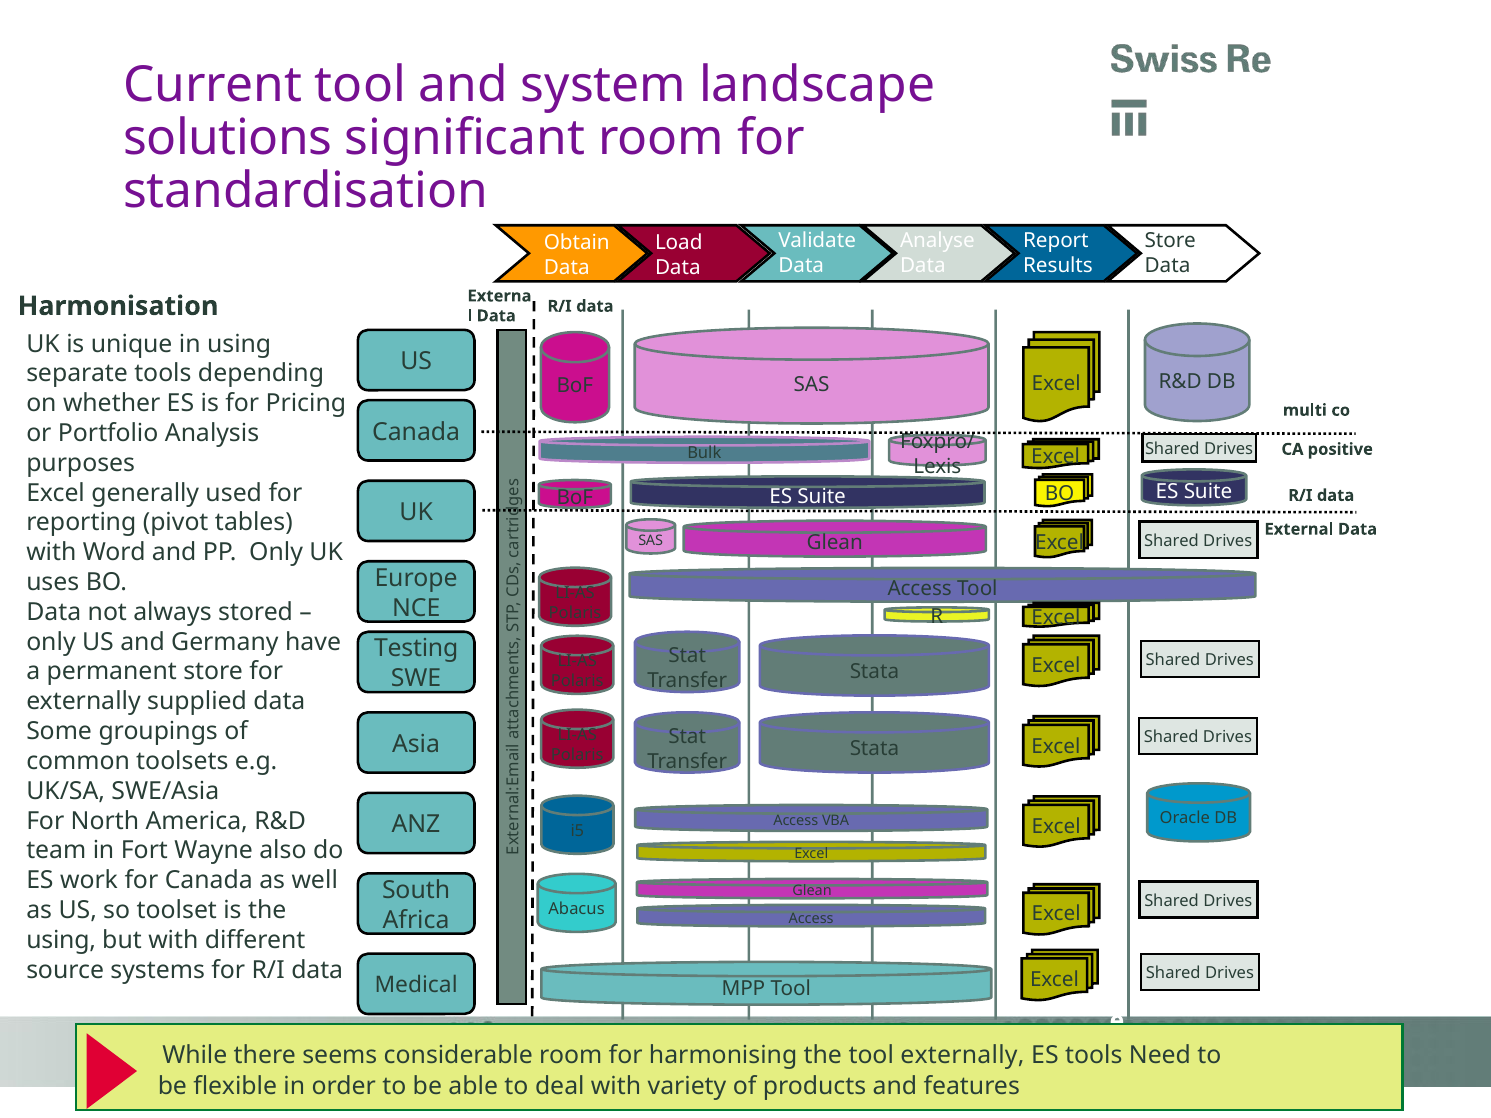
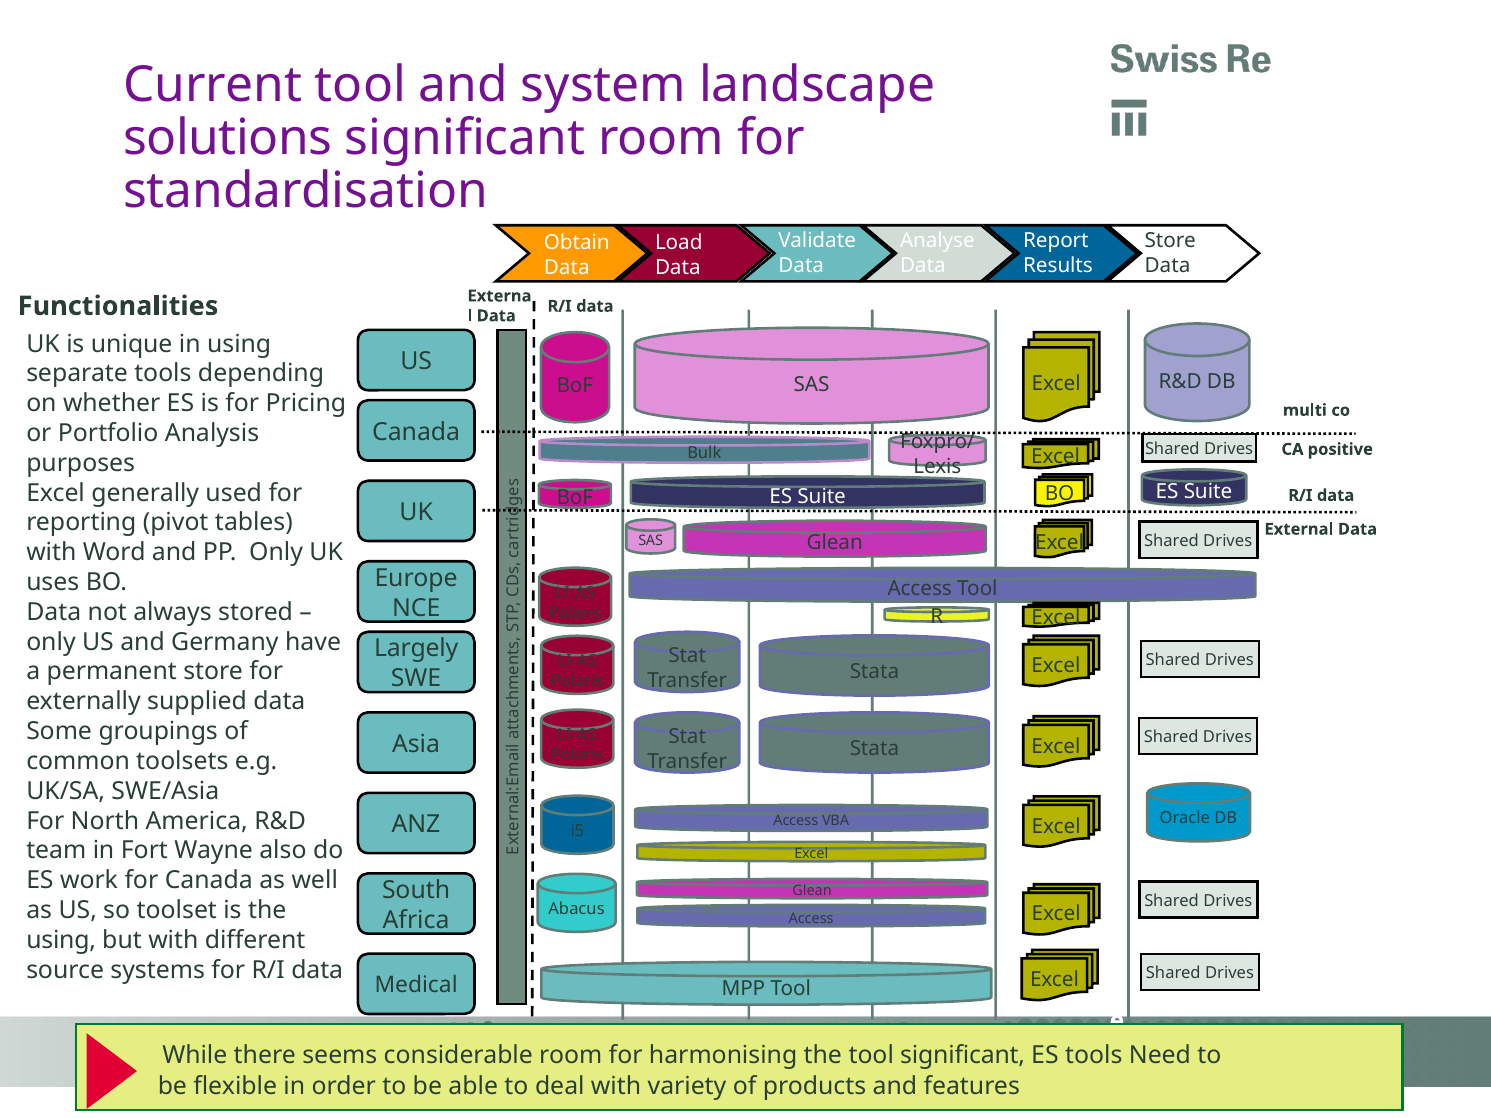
Harmonisation: Harmonisation -> Functionalities
Testing: Testing -> Largely
tool externally: externally -> significant
